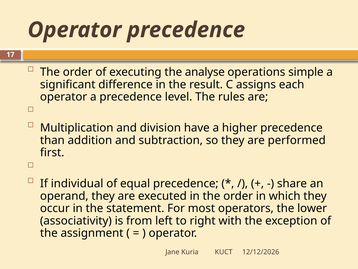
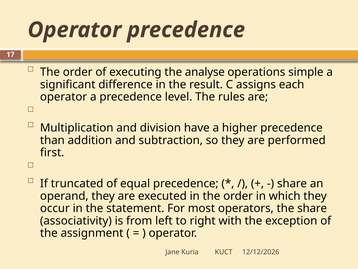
individual: individual -> truncated
the lower: lower -> share
